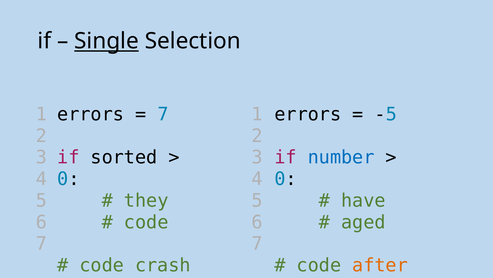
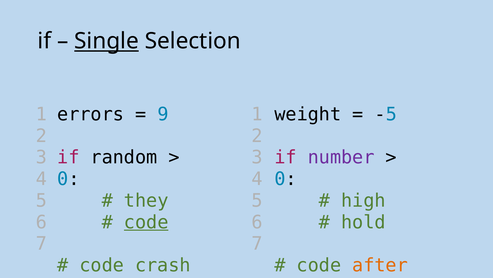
7 at (163, 114): 7 -> 9
errors at (308, 114): errors -> weight
sorted: sorted -> random
number colour: blue -> purple
have: have -> high
code at (146, 222) underline: none -> present
aged: aged -> hold
